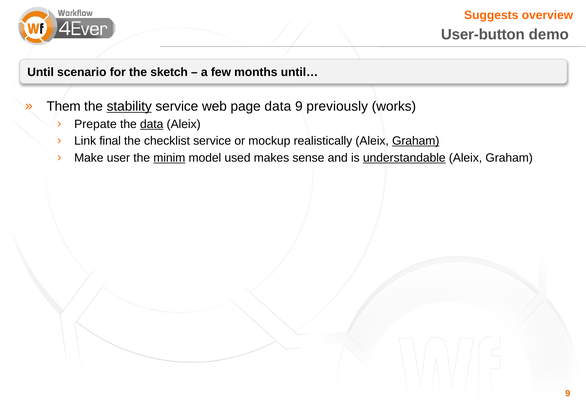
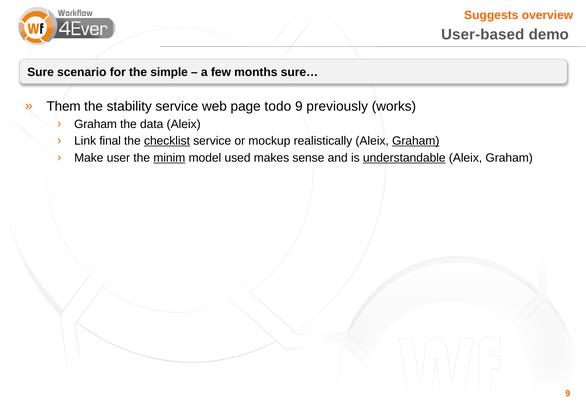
User-button: User-button -> User-based
Until: Until -> Sure
sketch: sketch -> simple
until…: until… -> sure…
stability underline: present -> none
page data: data -> todo
Prepate at (95, 124): Prepate -> Graham
data at (152, 124) underline: present -> none
checklist underline: none -> present
